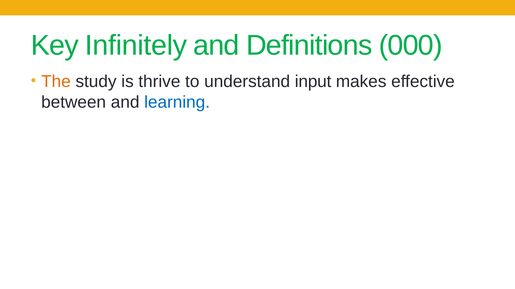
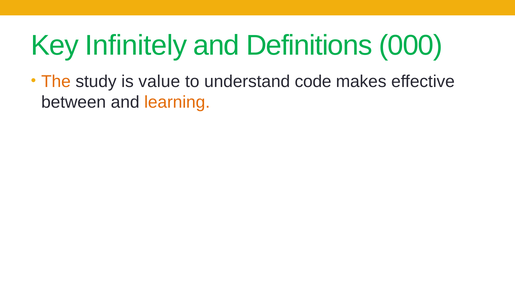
thrive: thrive -> value
input: input -> code
learning colour: blue -> orange
